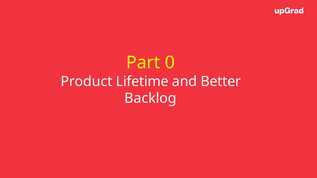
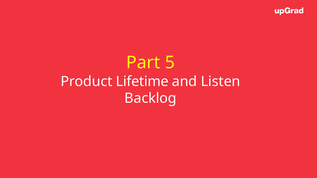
0: 0 -> 5
Better: Better -> Listen
